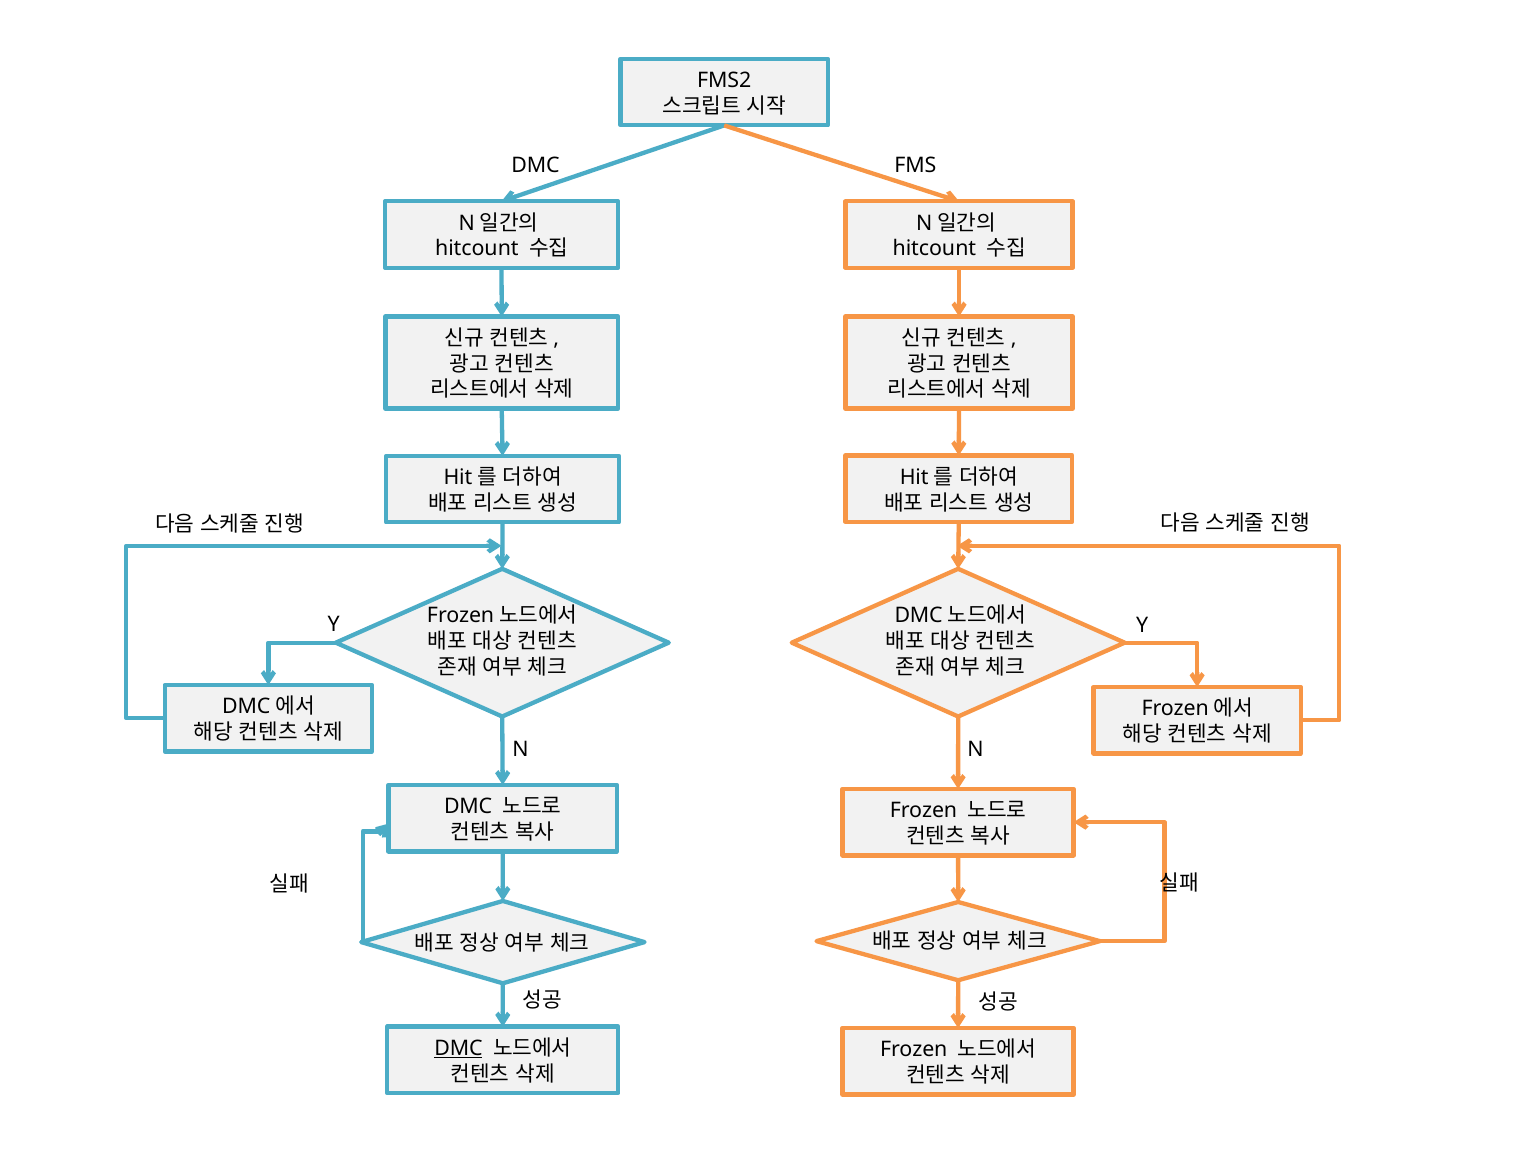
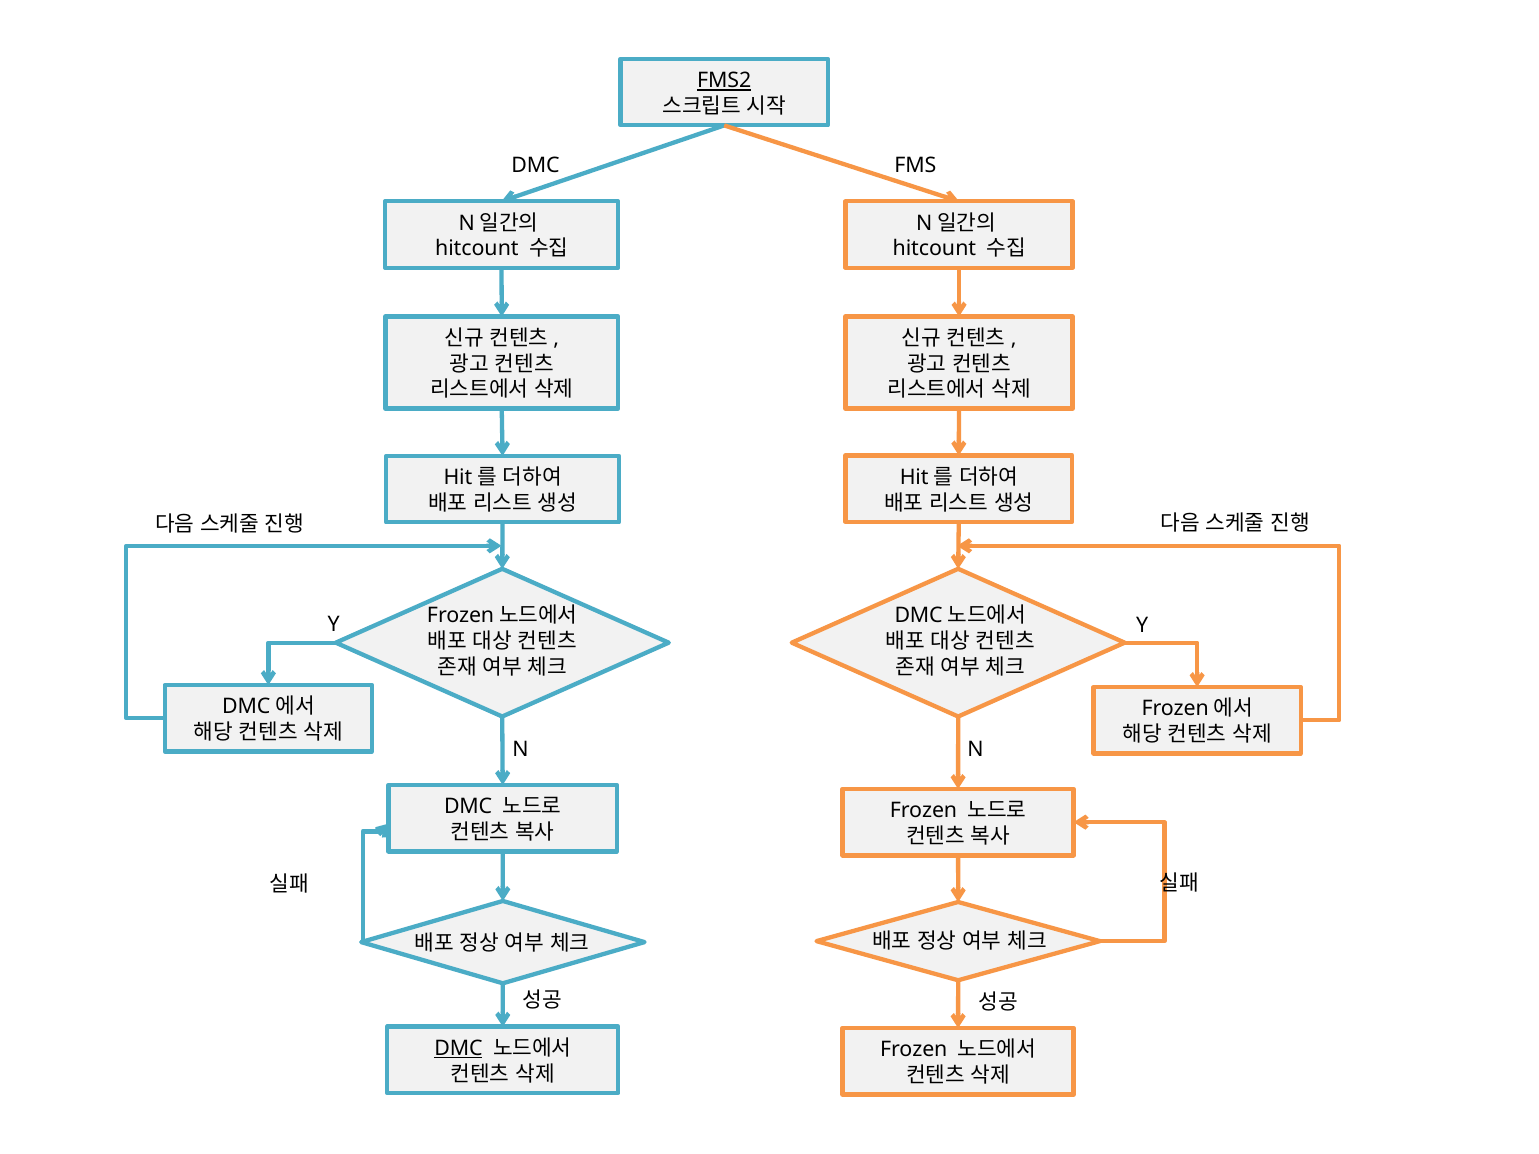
FMS2 underline: none -> present
